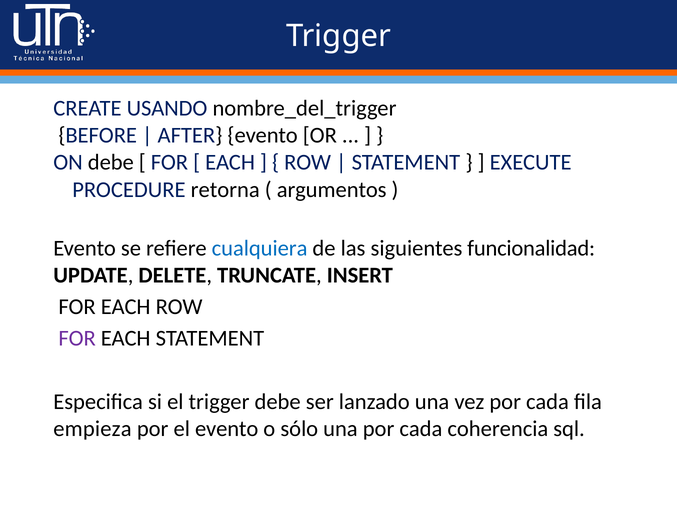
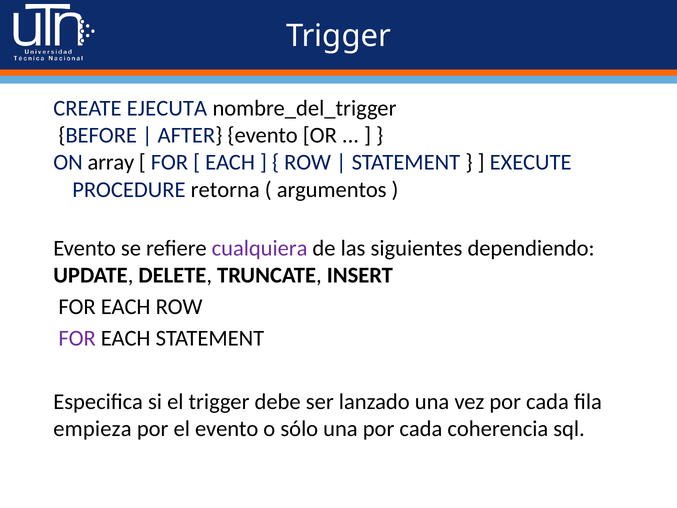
USANDO: USANDO -> EJECUTA
ON debe: debe -> array
cualquiera colour: blue -> purple
funcionalidad: funcionalidad -> dependiendo
